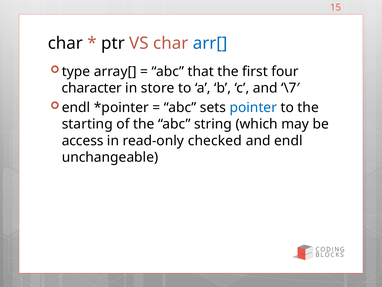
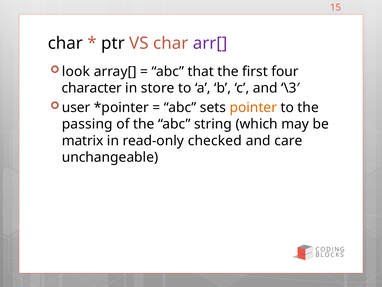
arr[ colour: blue -> purple
type: type -> look
\7′: \7′ -> \3′
endl at (76, 107): endl -> user
pointer colour: blue -> orange
starting: starting -> passing
access: access -> matrix
and endl: endl -> care
